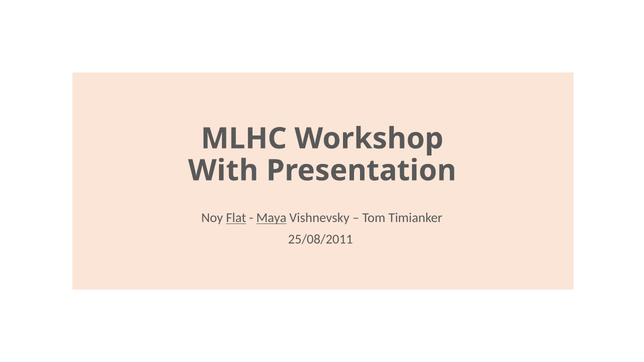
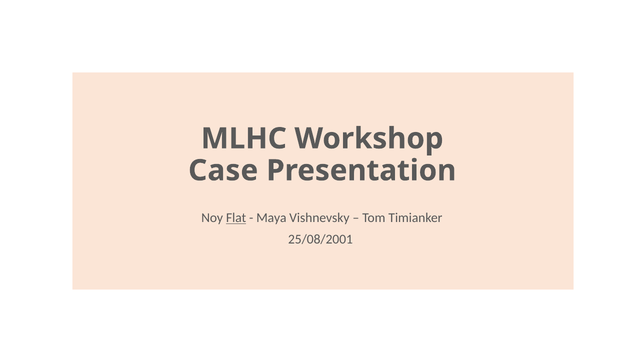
With: With -> Case
Maya underline: present -> none
25/08/2011: 25/08/2011 -> 25/08/2001
